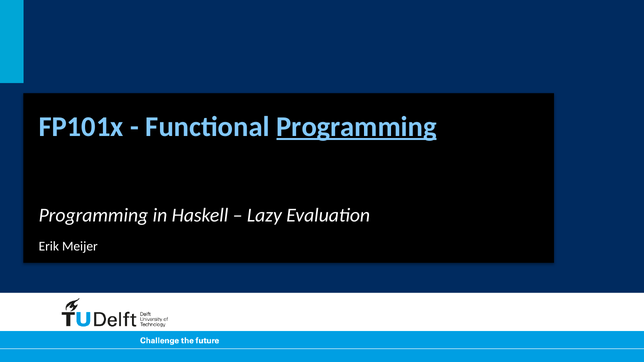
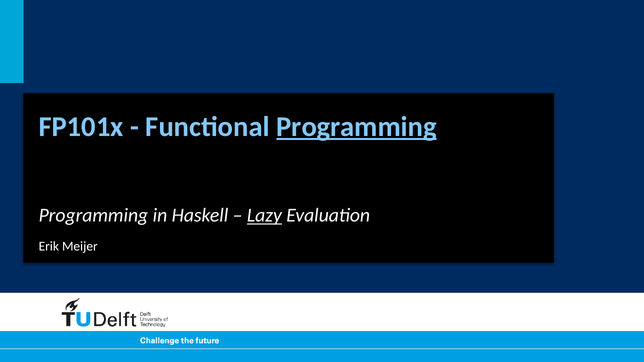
Lazy underline: none -> present
